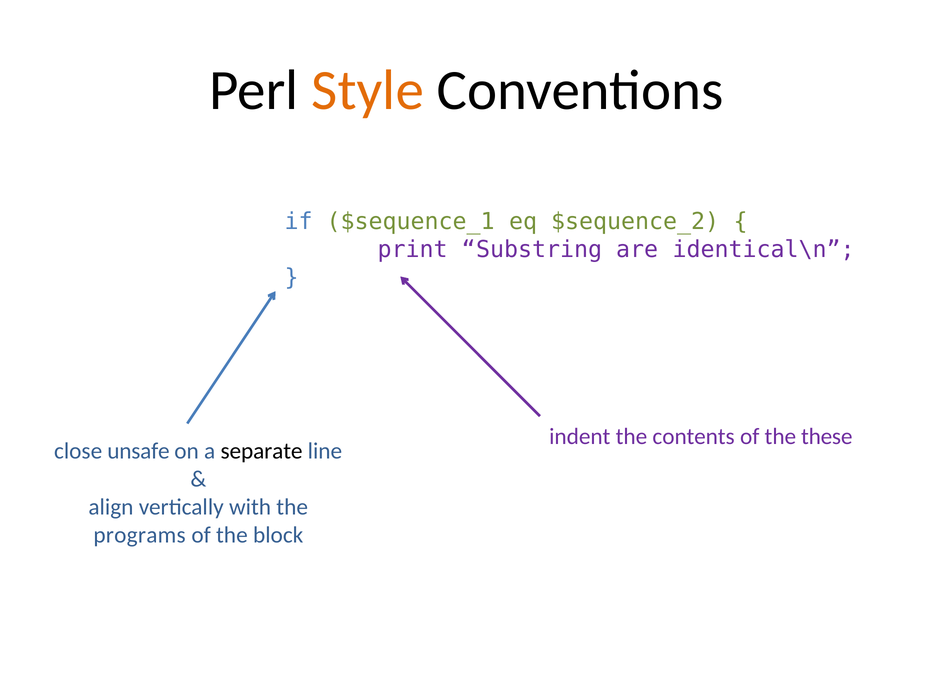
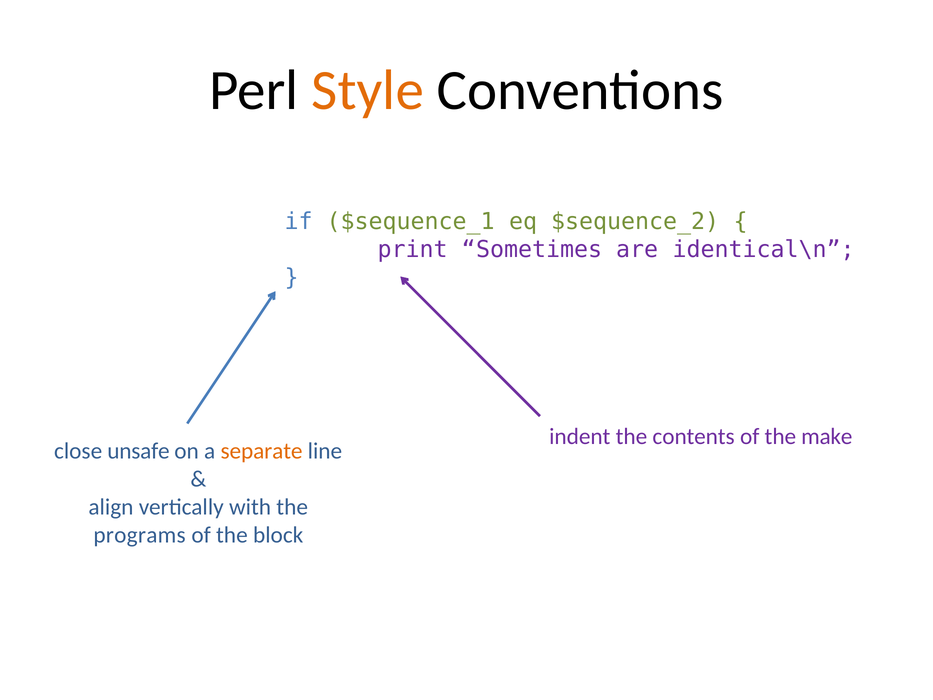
Substring: Substring -> Sometimes
these: these -> make
separate colour: black -> orange
